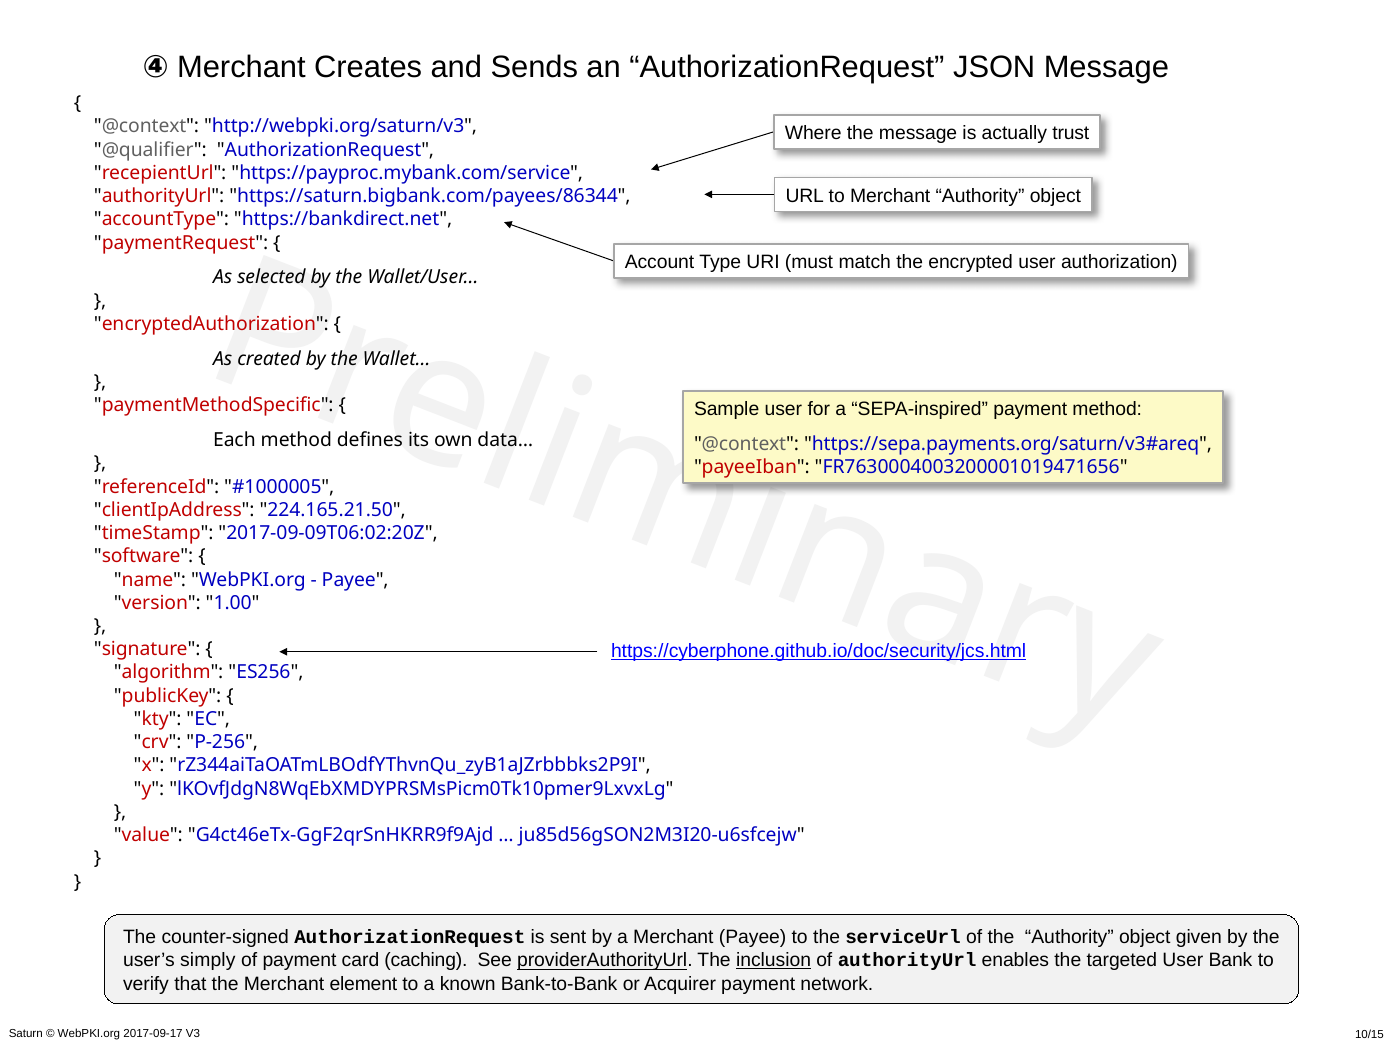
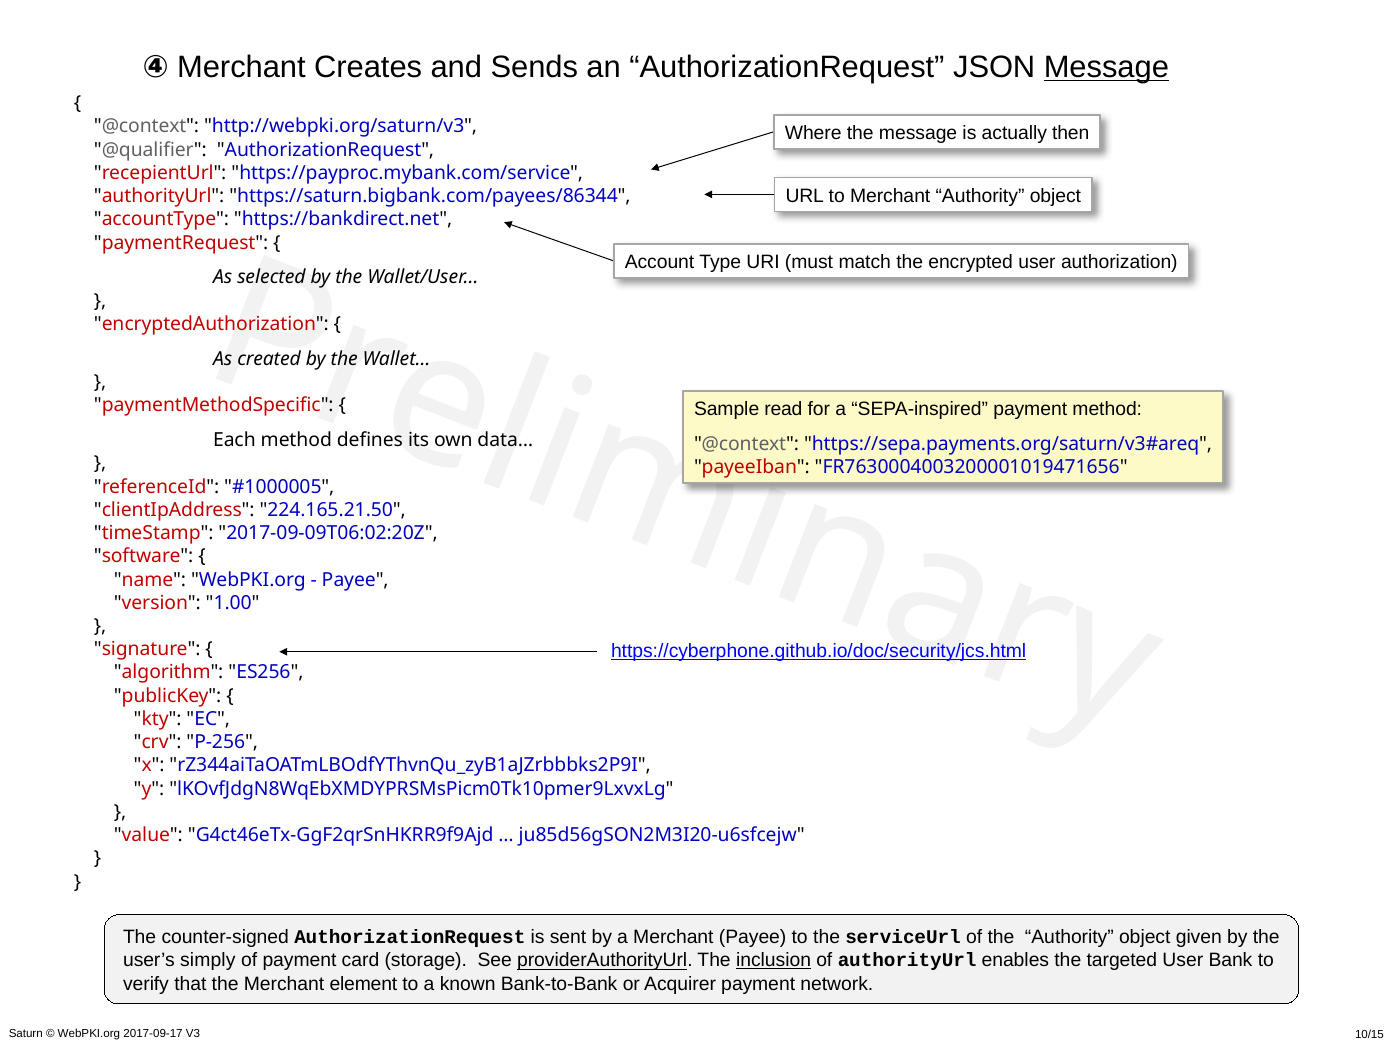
Message at (1106, 67) underline: none -> present
trust: trust -> then
user at (783, 409): user -> read
caching: caching -> storage
